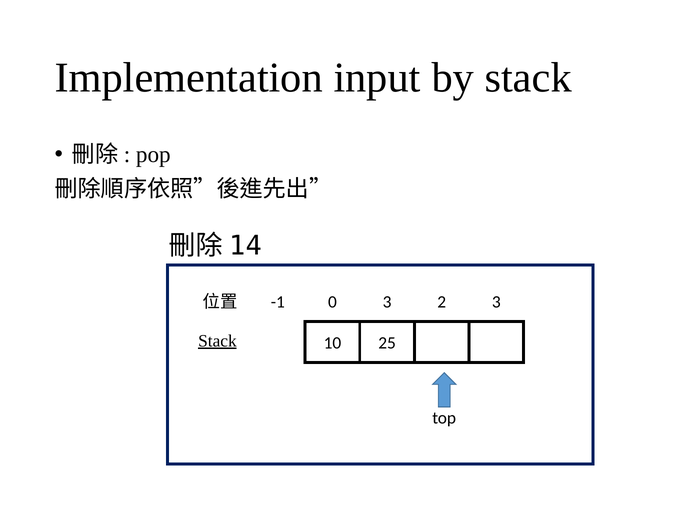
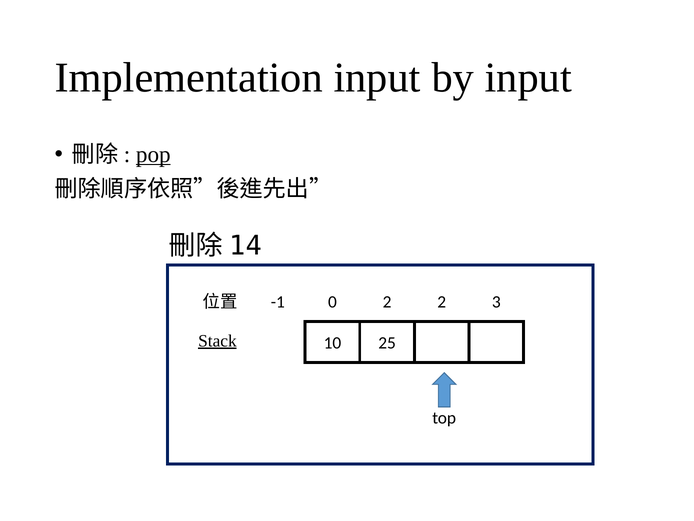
by stack: stack -> input
pop underline: none -> present
0 3: 3 -> 2
